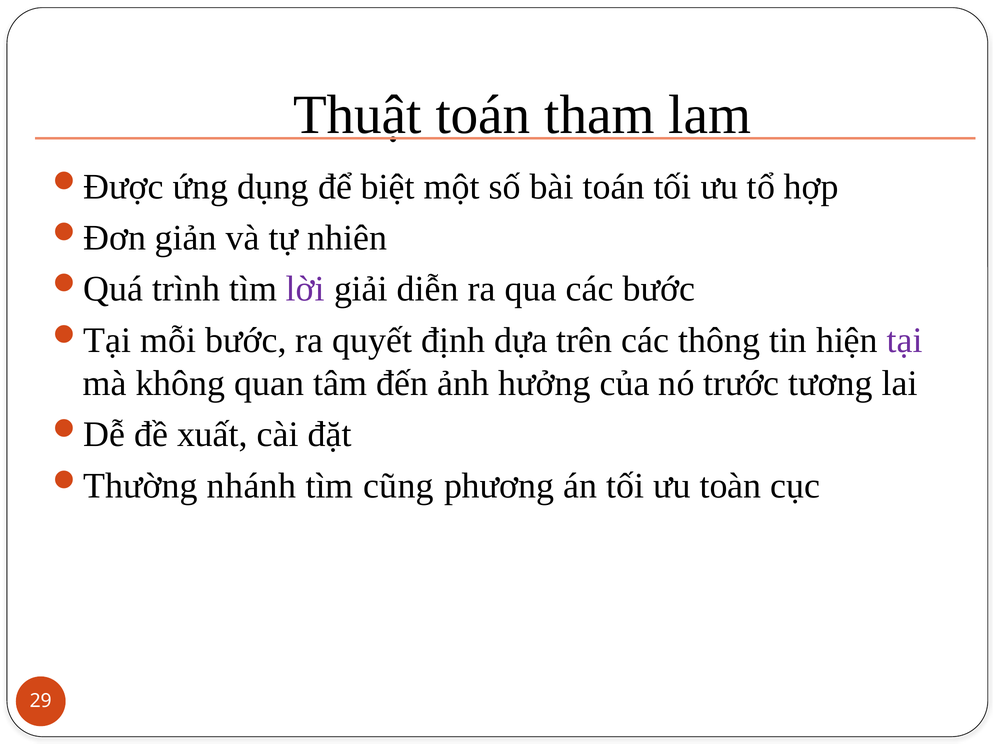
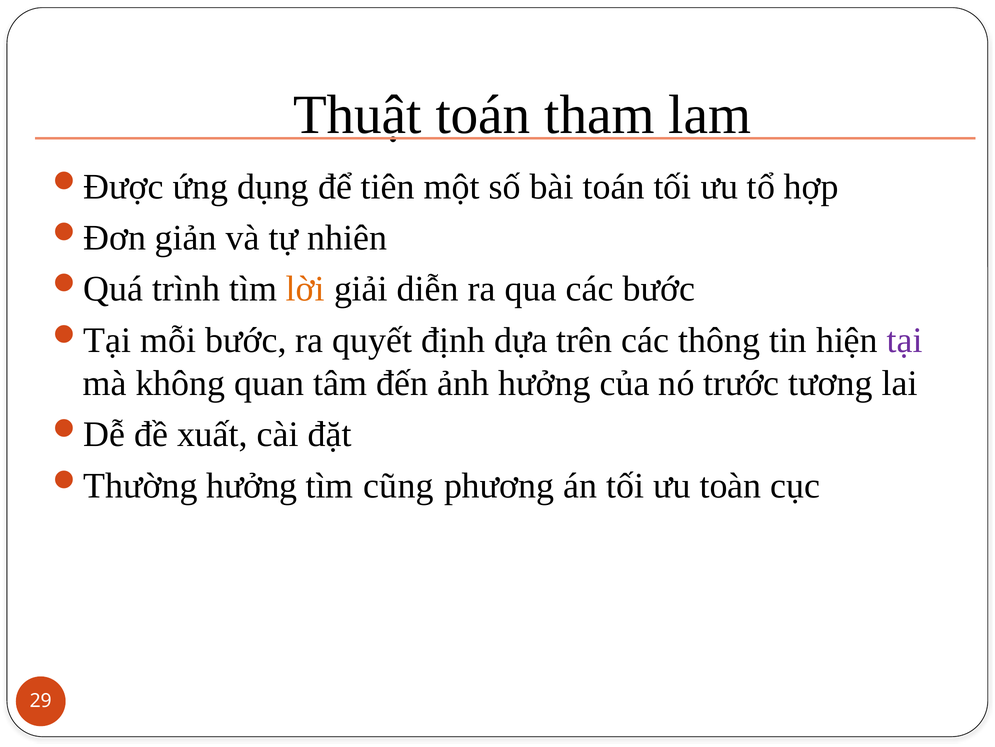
biệt: biệt -> tiên
lời colour: purple -> orange
nhánh at (251, 485): nhánh -> hưởng
